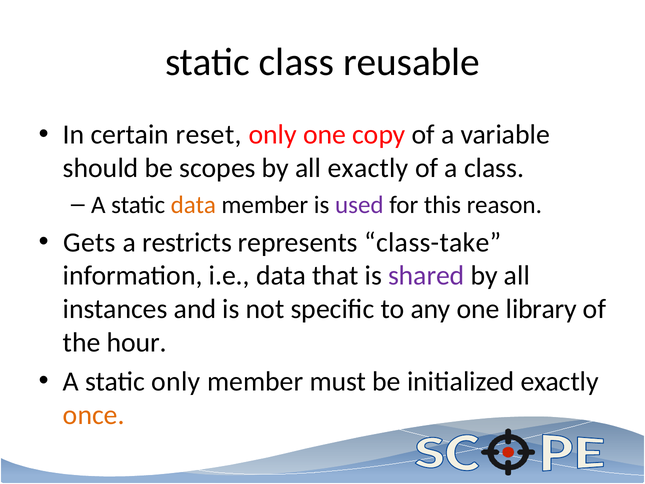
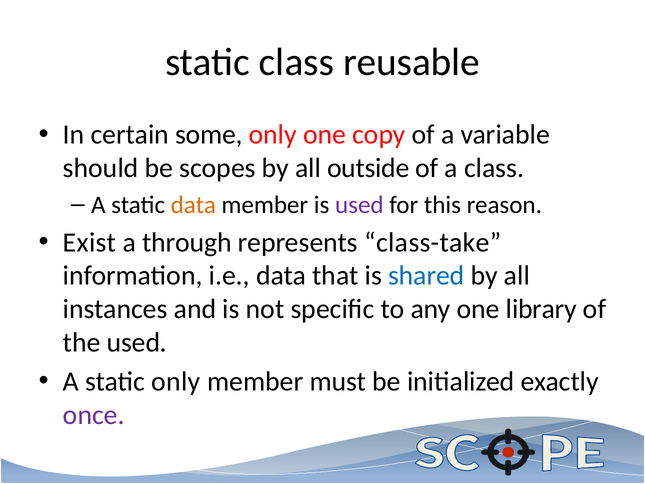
reset: reset -> some
all exactly: exactly -> outside
Gets: Gets -> Exist
restricts: restricts -> through
shared colour: purple -> blue
the hour: hour -> used
once colour: orange -> purple
